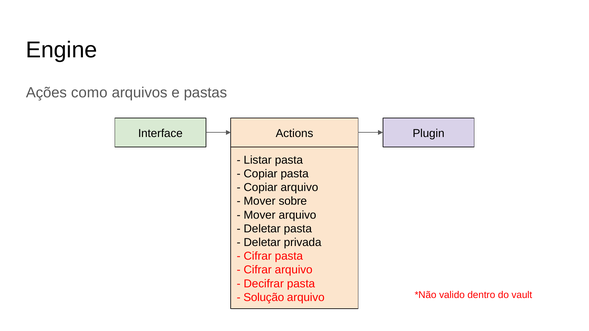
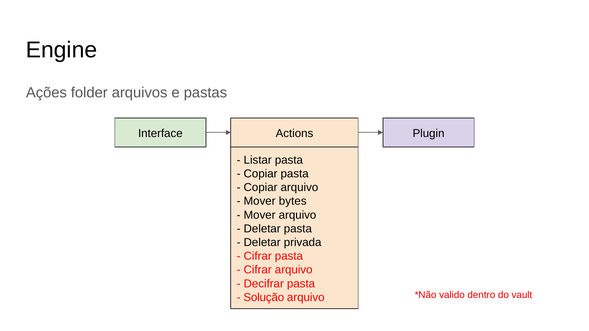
como: como -> folder
sobre: sobre -> bytes
